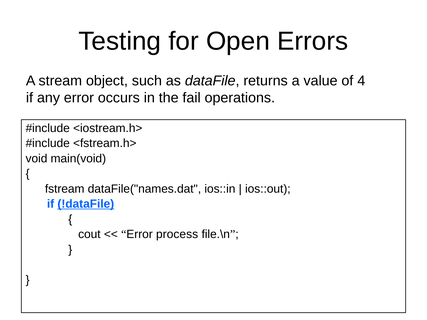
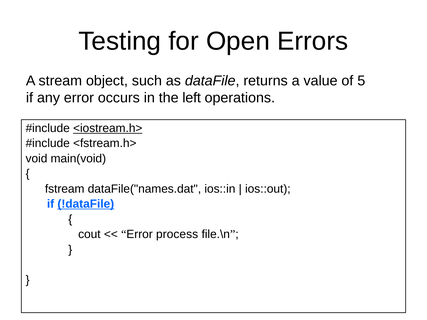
4: 4 -> 5
fail: fail -> left
<iostream.h> underline: none -> present
